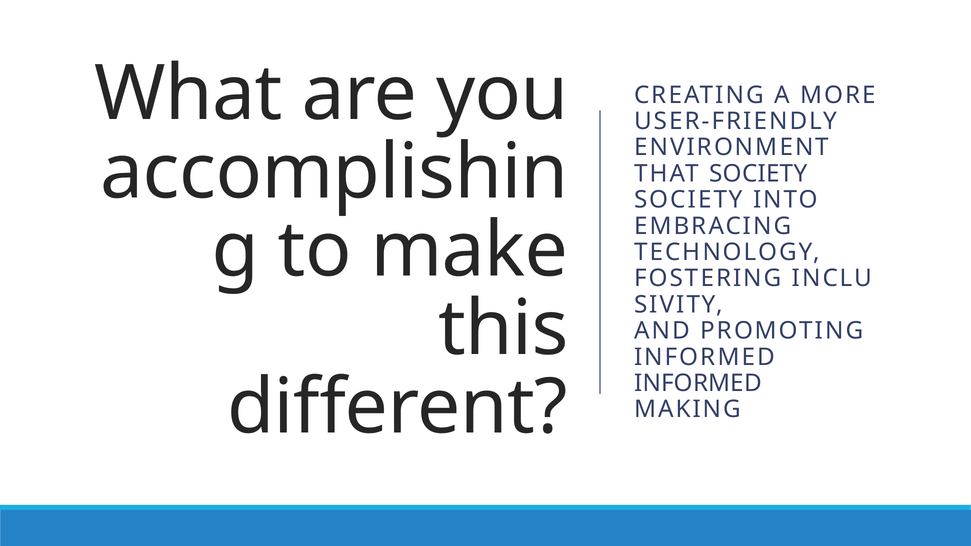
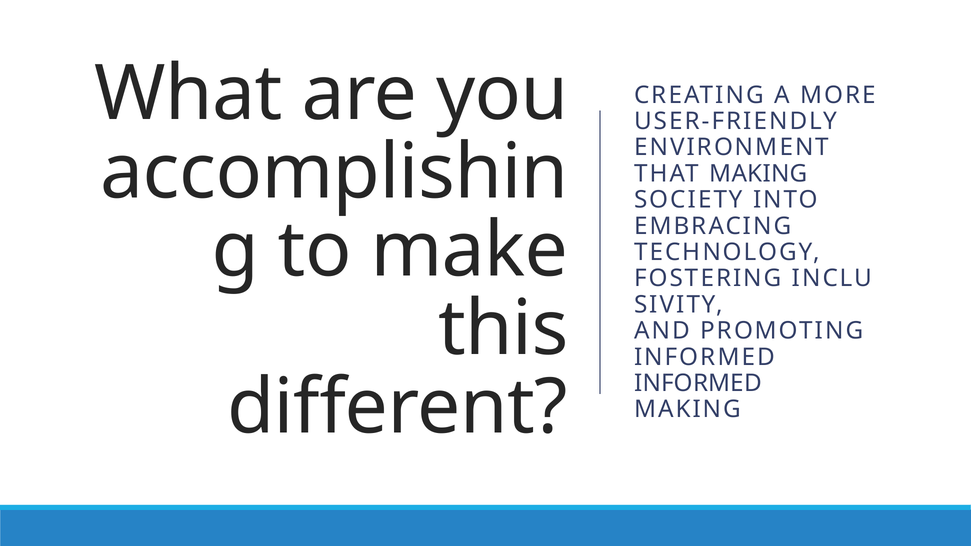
THAT SOCIETY: SOCIETY -> MAKING
